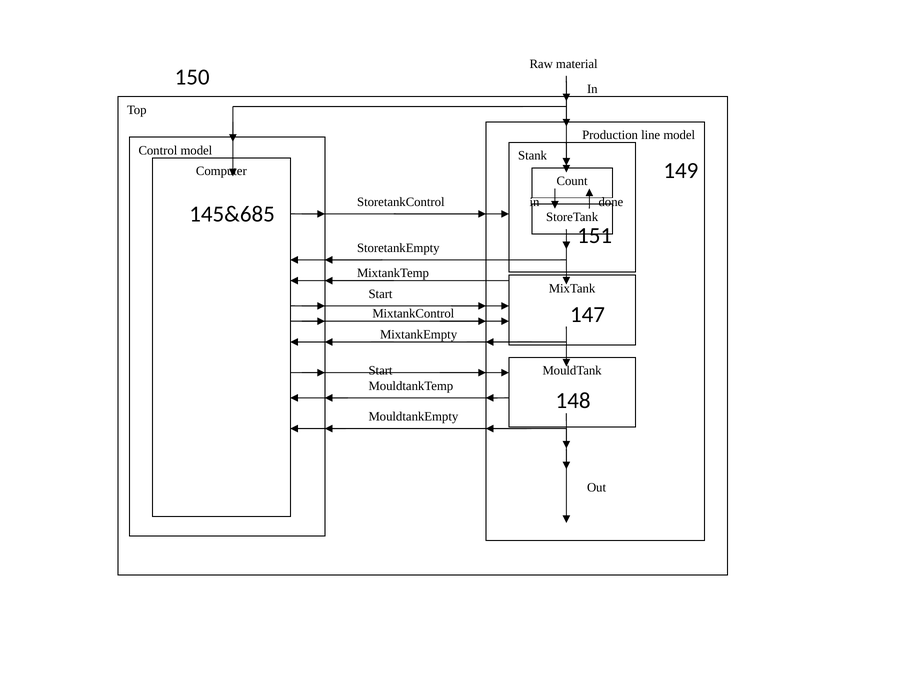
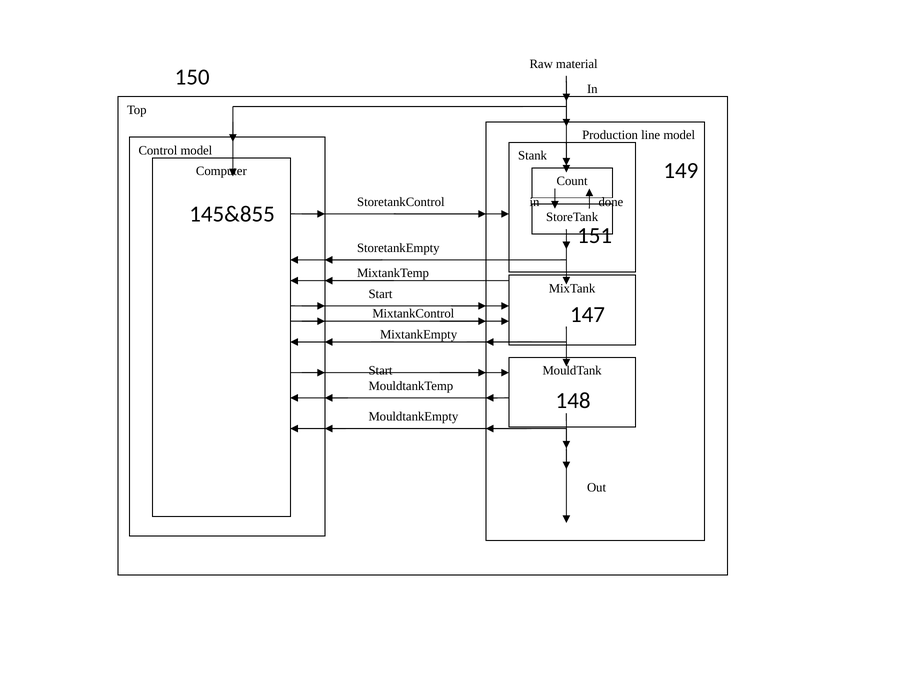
145&685: 145&685 -> 145&855
